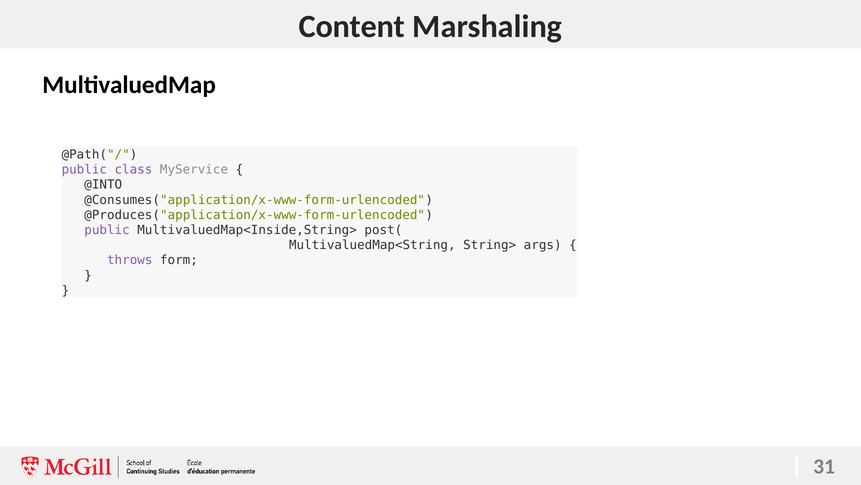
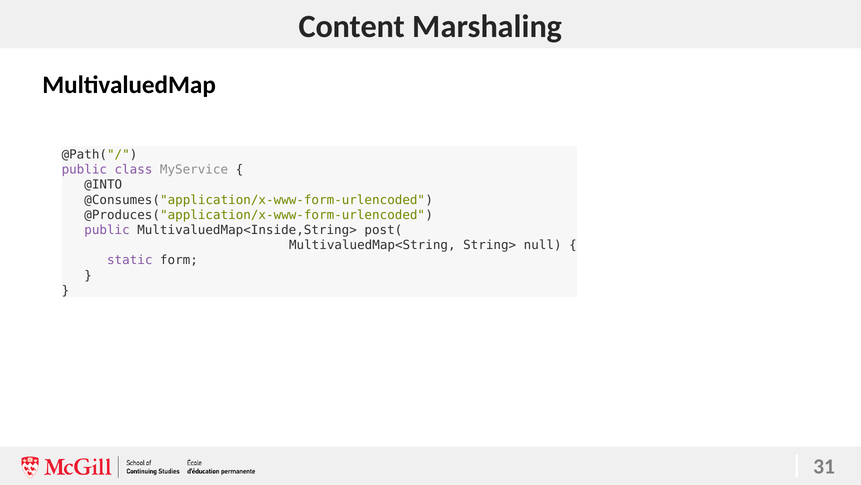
args: args -> null
throws: throws -> static
